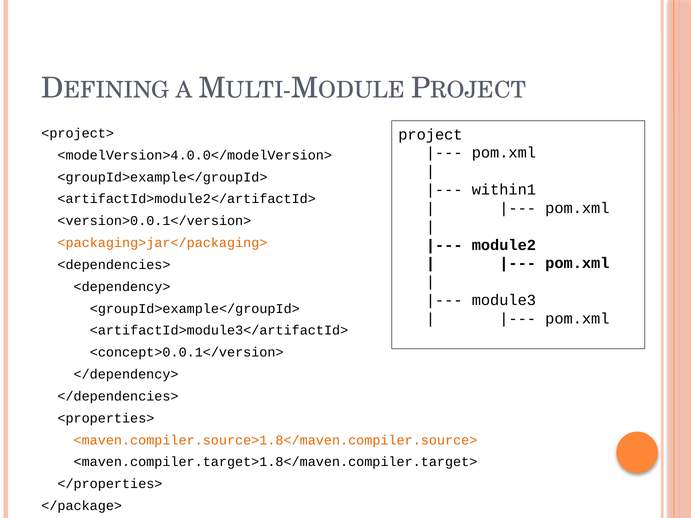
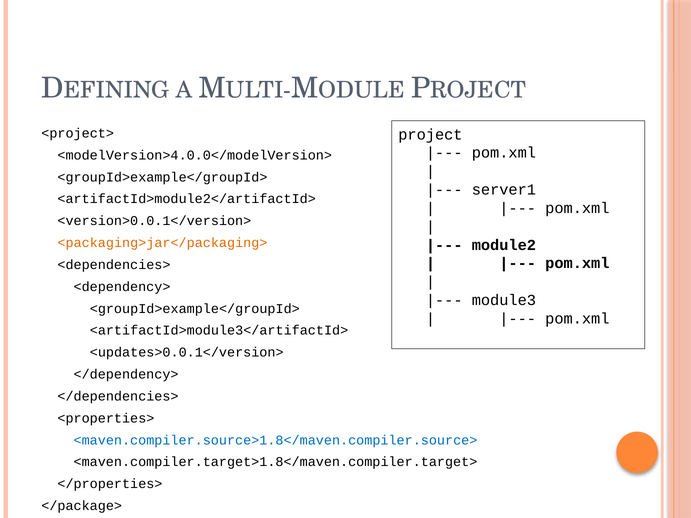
within1: within1 -> server1
<concept>0.0.1</version>: <concept>0.0.1</version> -> <updates>0.0.1</version>
<maven.compiler.source>1.8</maven.compiler.source> colour: orange -> blue
